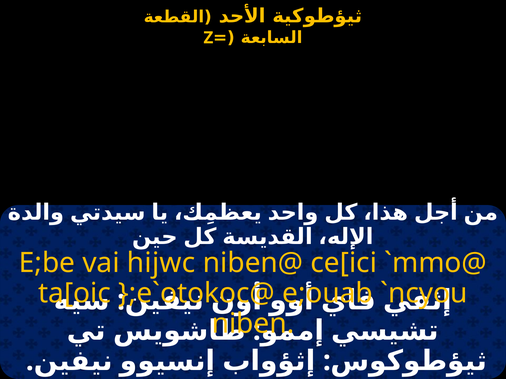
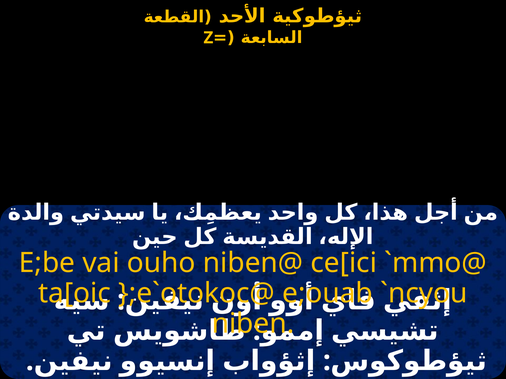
hijwc: hijwc -> ouho
